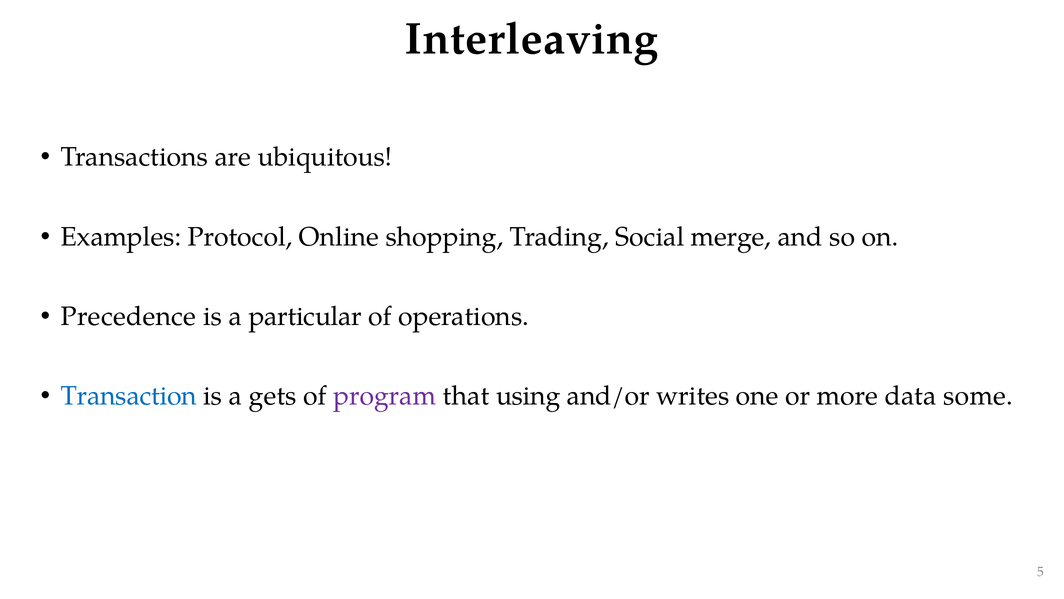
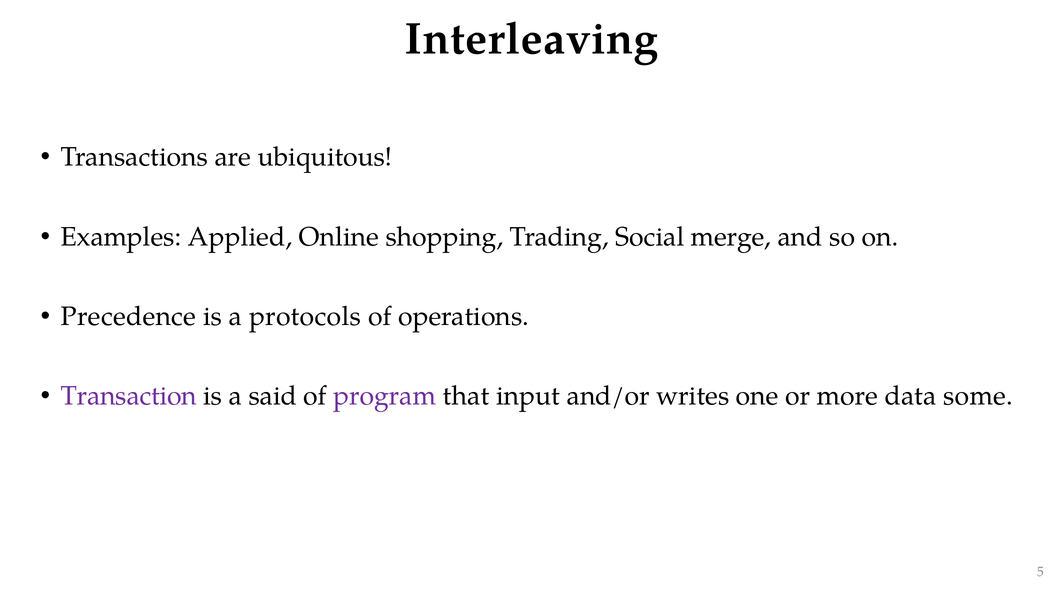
Protocol: Protocol -> Applied
particular: particular -> protocols
Transaction colour: blue -> purple
gets: gets -> said
using: using -> input
